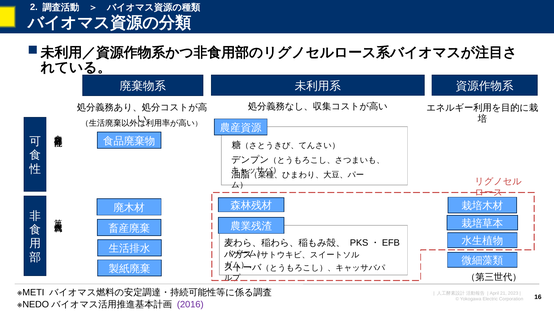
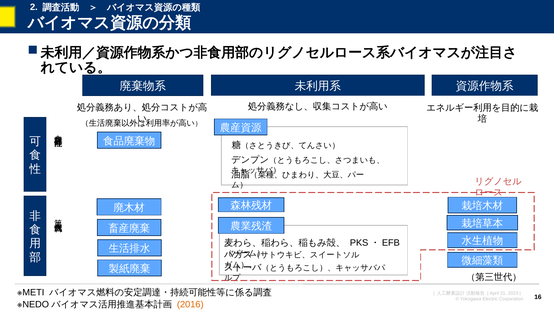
2016 colour: purple -> orange
